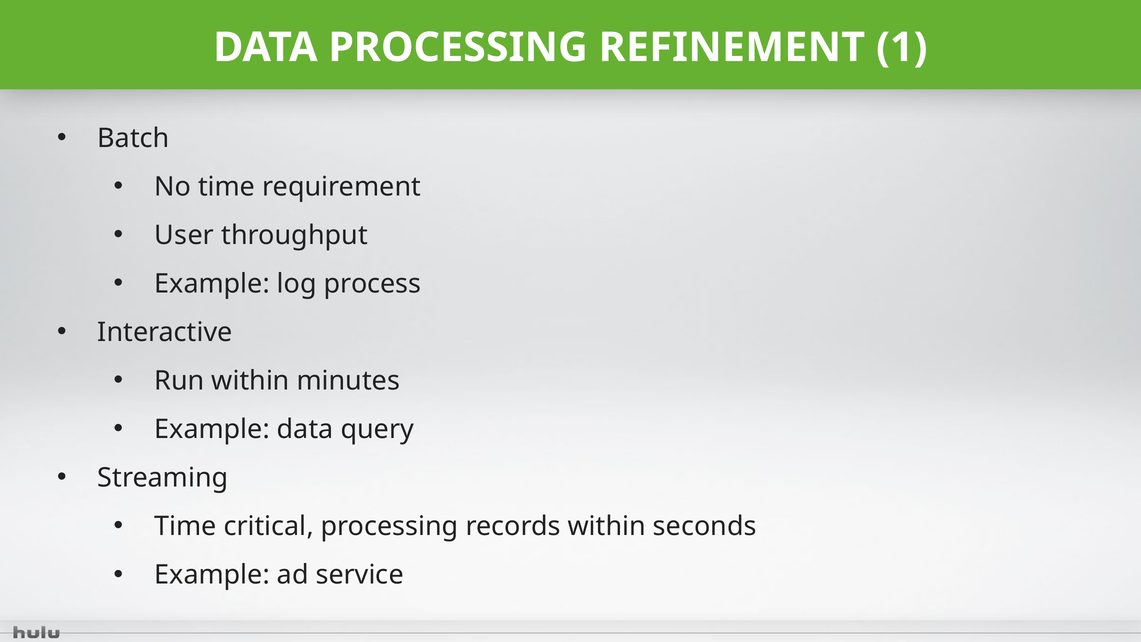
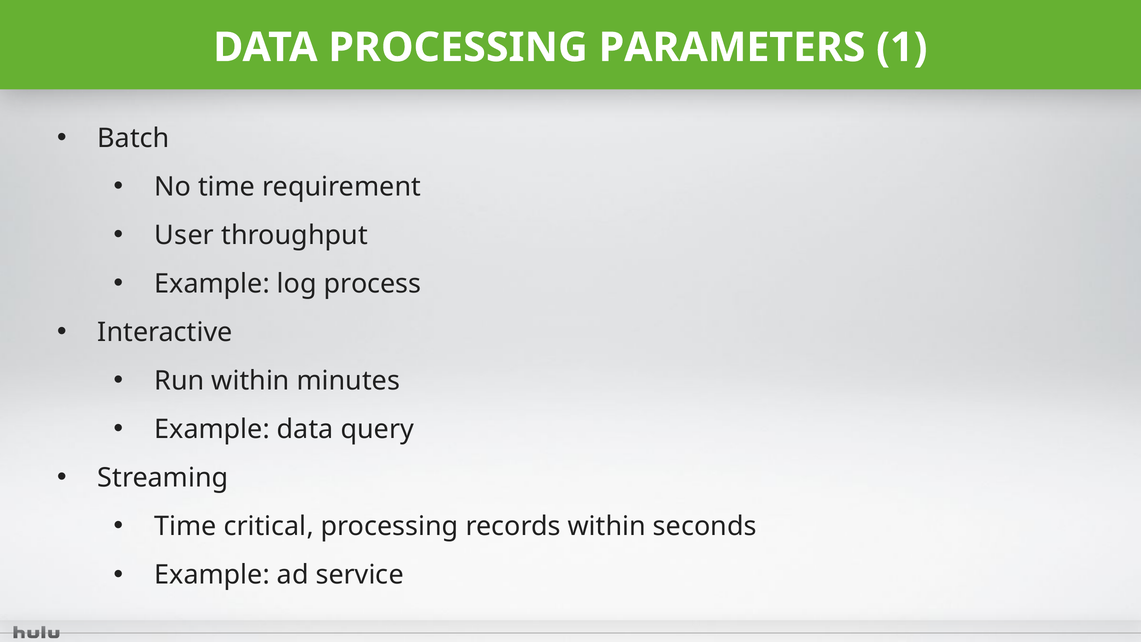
REFINEMENT: REFINEMENT -> PARAMETERS
